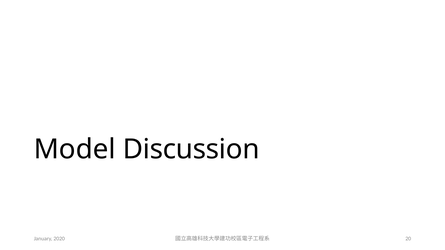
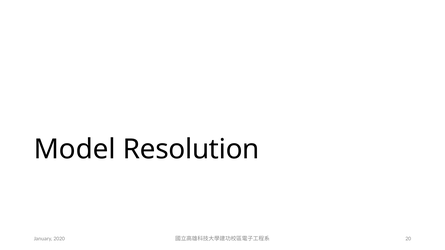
Discussion: Discussion -> Resolution
